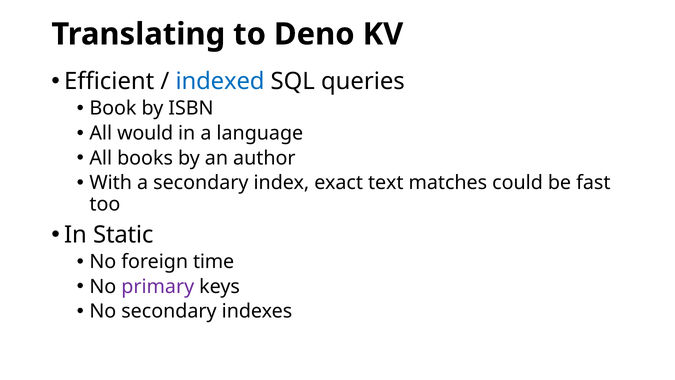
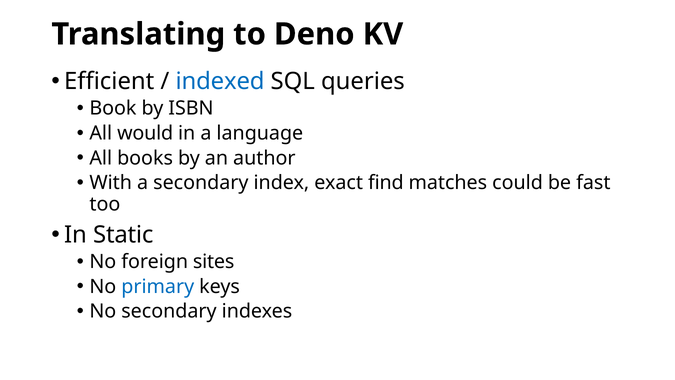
text: text -> find
time: time -> sites
primary colour: purple -> blue
